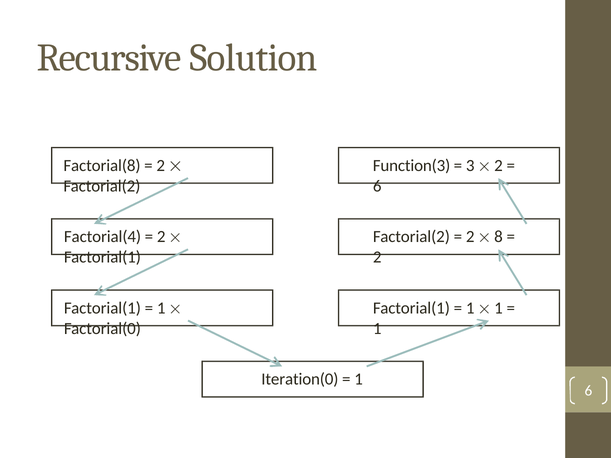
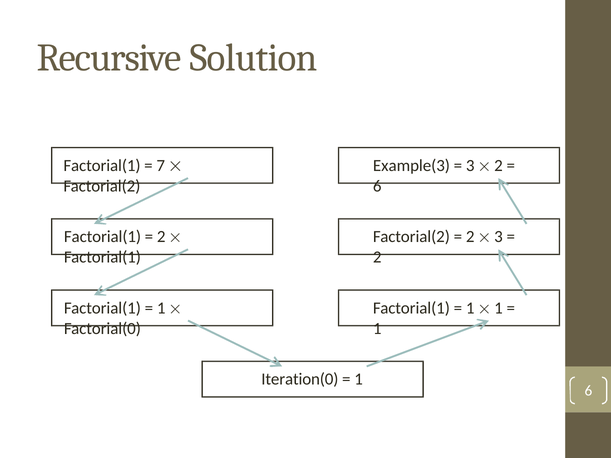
Function(3: Function(3 -> Example(3
Factorial(8 at (102, 166): Factorial(8 -> Factorial(1
2 at (161, 166): 2 -> 7
Factorial(4 at (102, 237): Factorial(4 -> Factorial(1
8 at (498, 237): 8 -> 3
